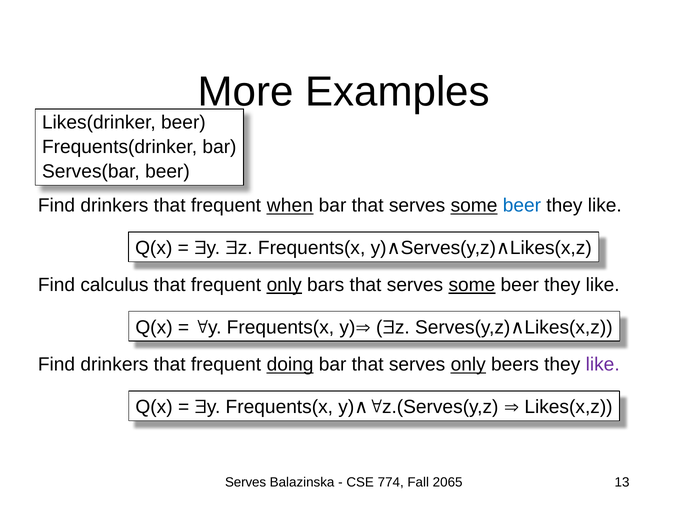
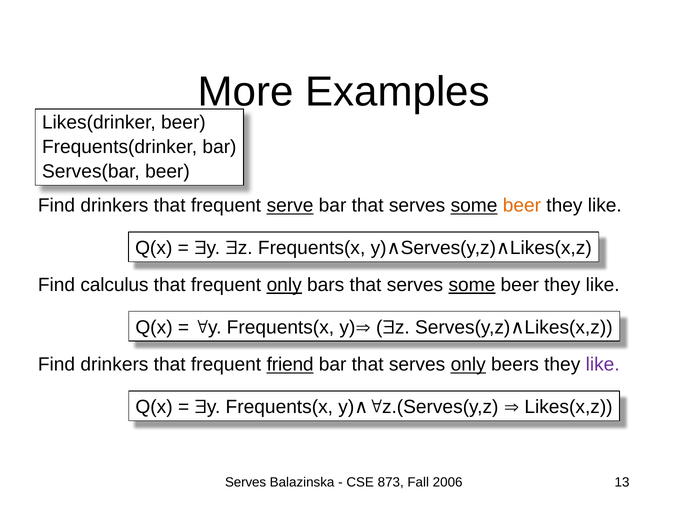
when: when -> serve
beer at (522, 205) colour: blue -> orange
doing: doing -> friend
774: 774 -> 873
2065: 2065 -> 2006
